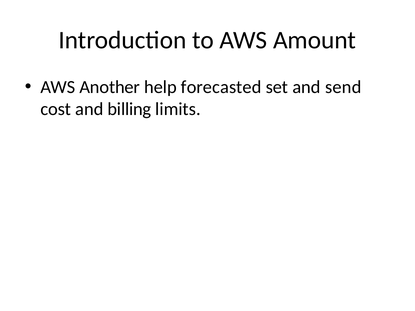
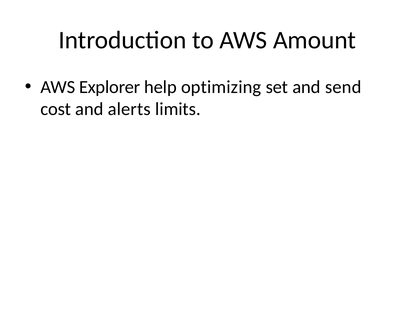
Another: Another -> Explorer
forecasted: forecasted -> optimizing
billing: billing -> alerts
